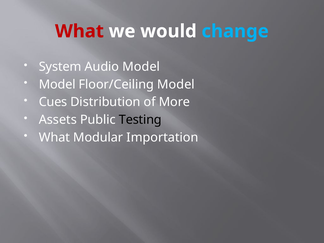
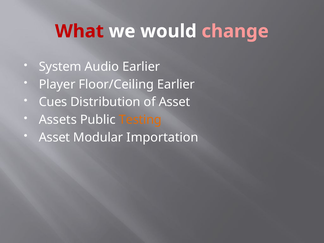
change colour: light blue -> pink
Audio Model: Model -> Earlier
Model at (57, 84): Model -> Player
Floor/Ceiling Model: Model -> Earlier
of More: More -> Asset
Testing colour: black -> orange
What at (54, 137): What -> Asset
